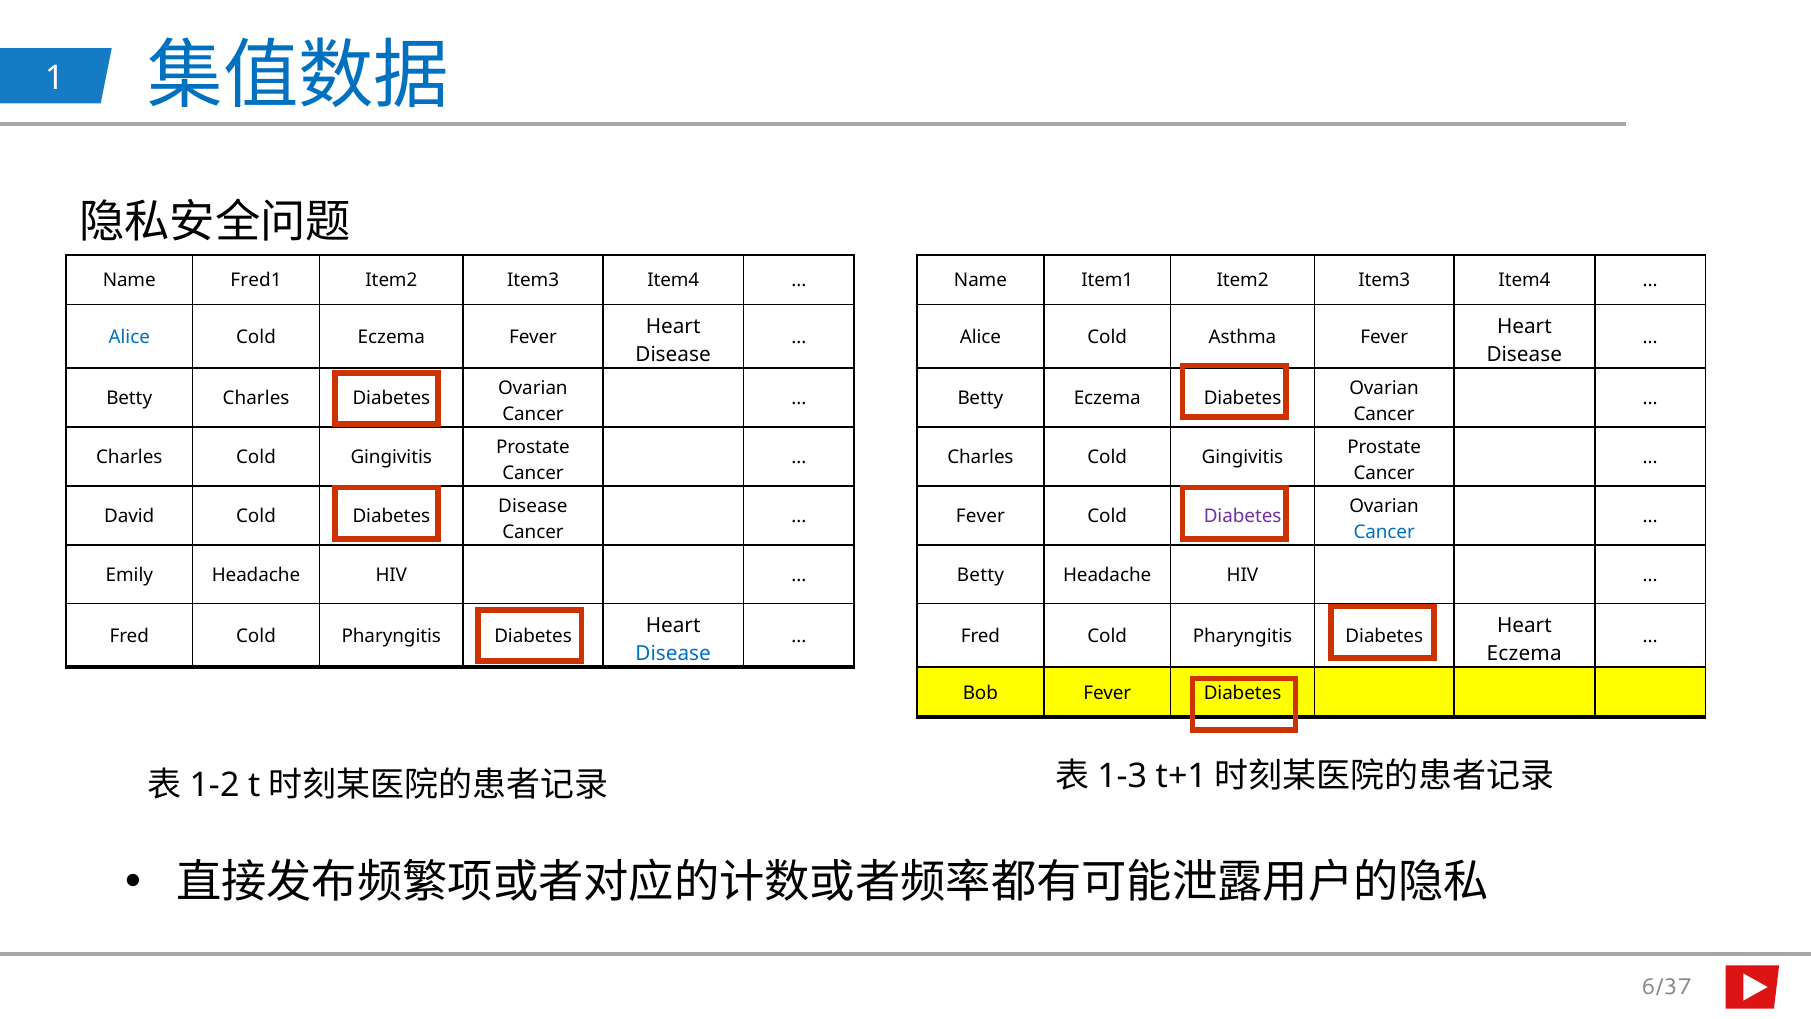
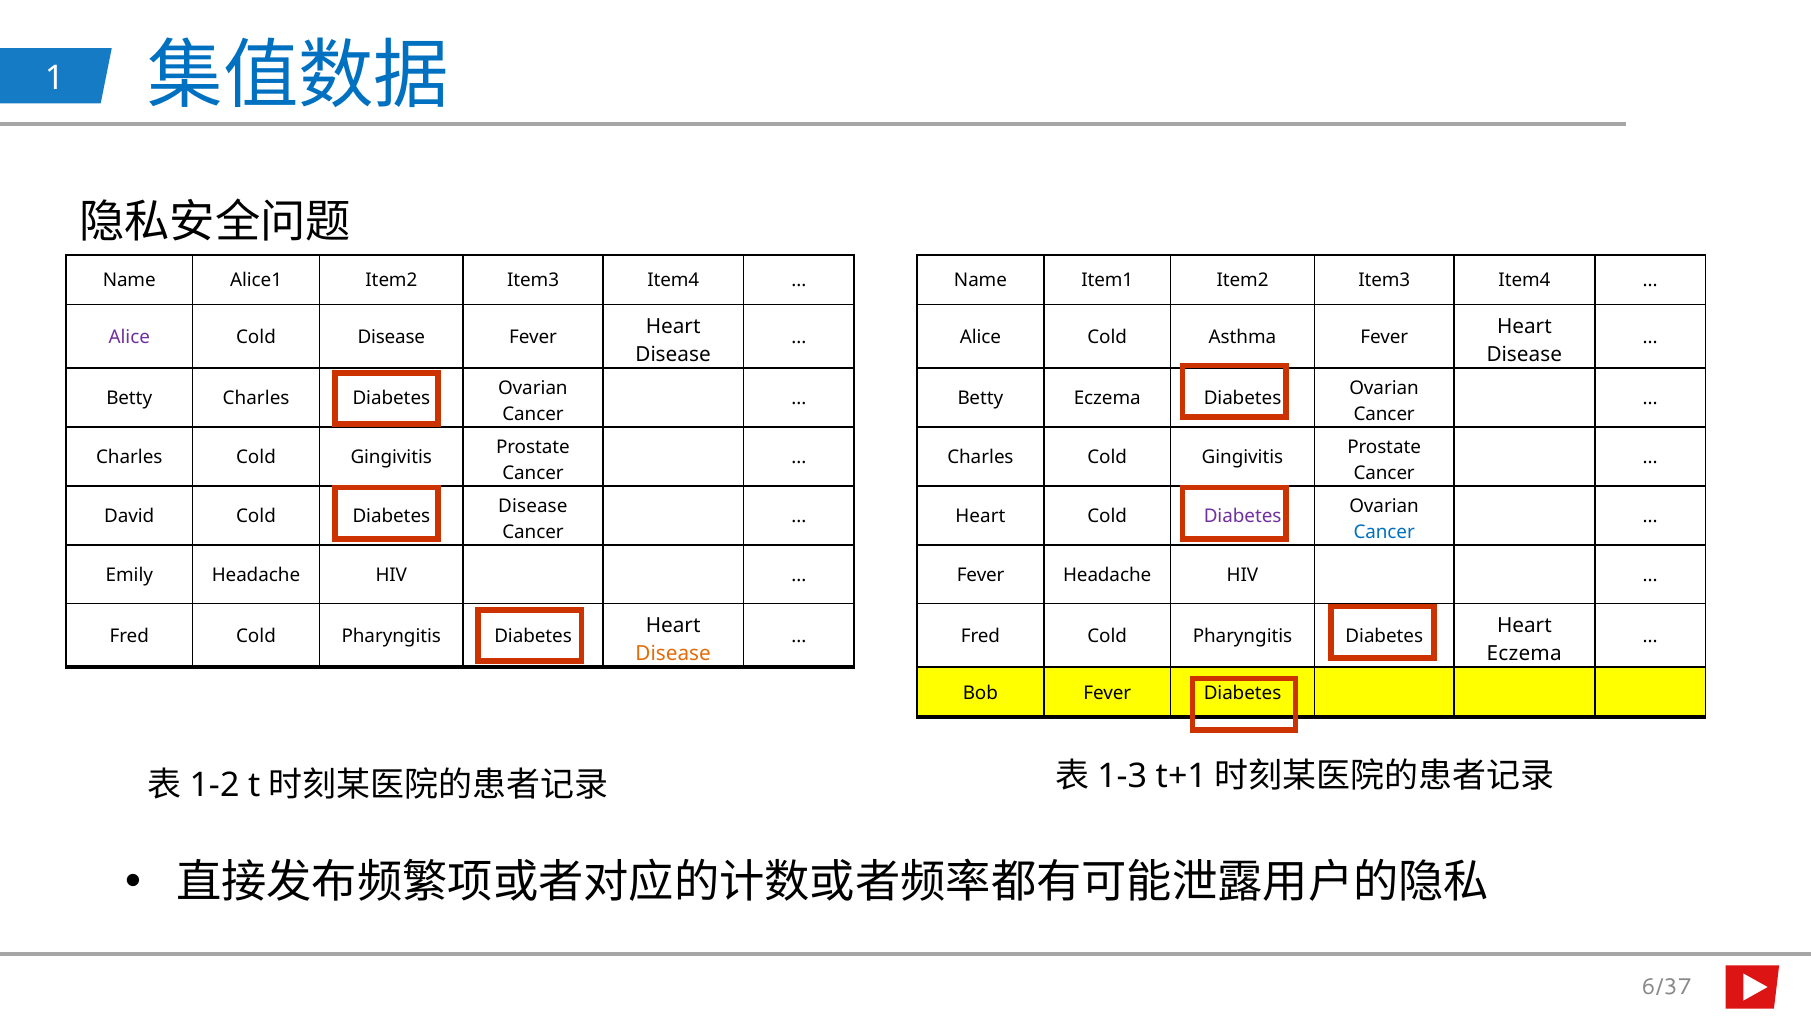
Fred1: Fred1 -> Alice1
Alice at (129, 337) colour: blue -> purple
Cold Eczema: Eczema -> Disease
Fever at (980, 516): Fever -> Heart
Betty at (980, 575): Betty -> Fever
Disease at (673, 654) colour: blue -> orange
